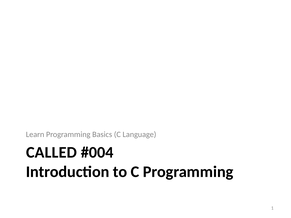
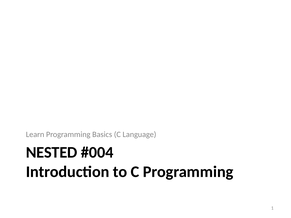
CALLED: CALLED -> NESTED
